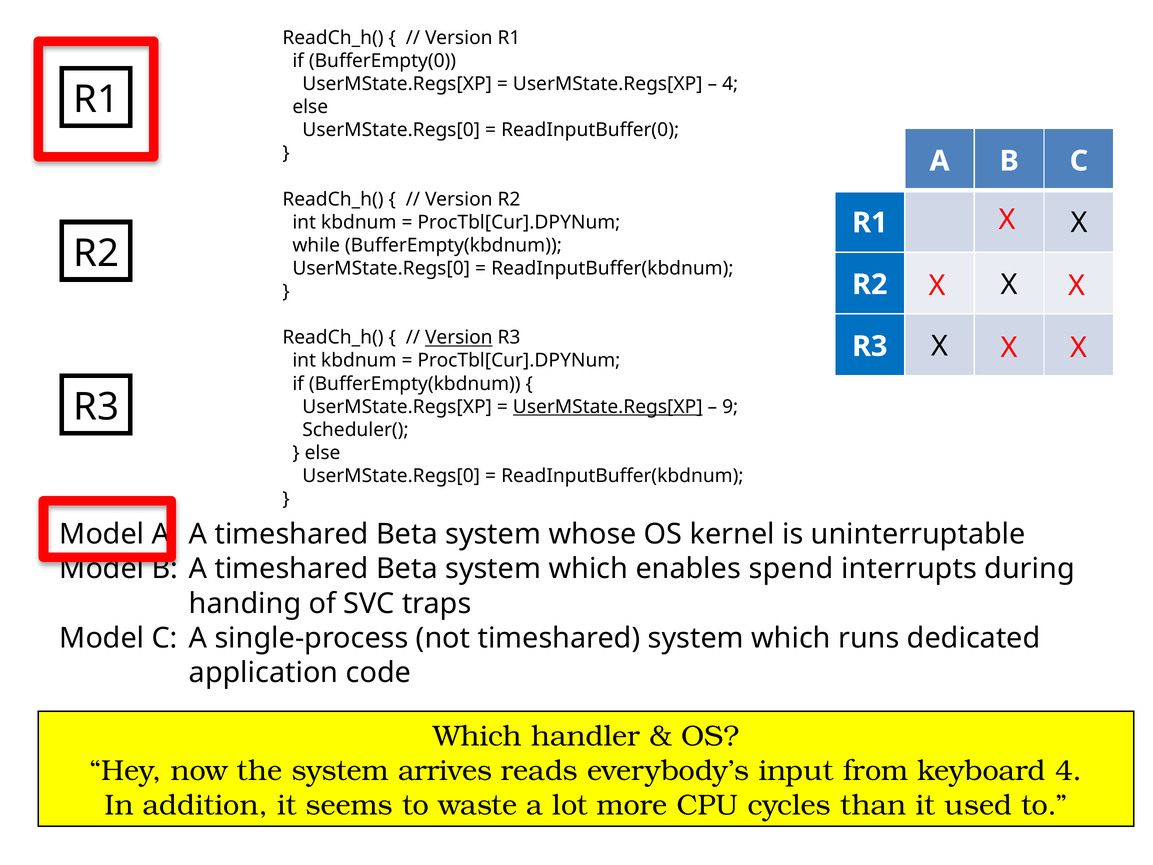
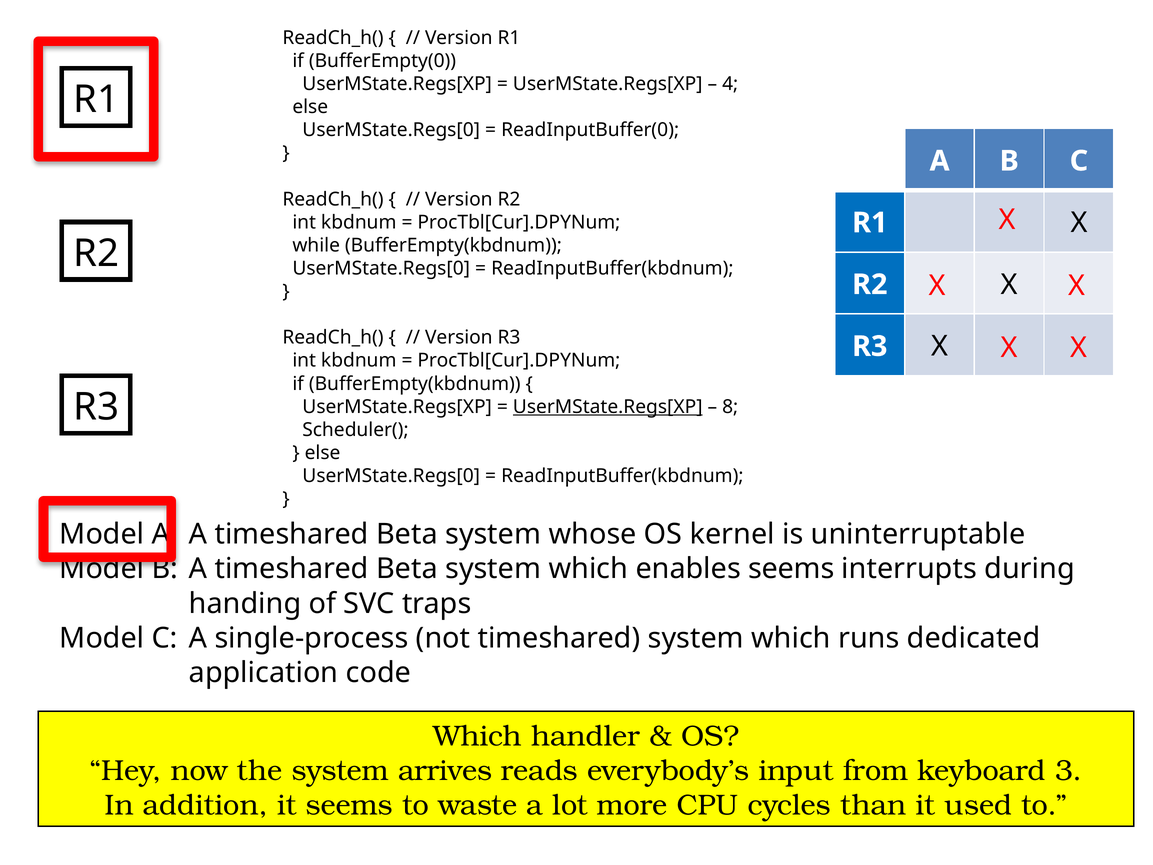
Version at (459, 337) underline: present -> none
9: 9 -> 8
enables spend: spend -> seems
keyboard 4: 4 -> 3
